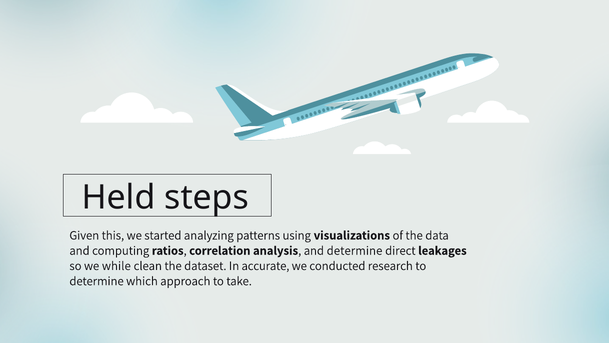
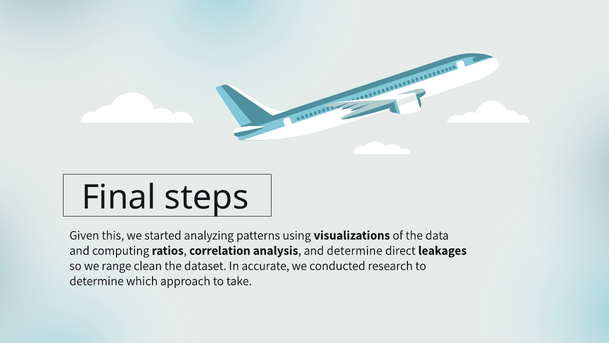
Held: Held -> Final
while: while -> range
